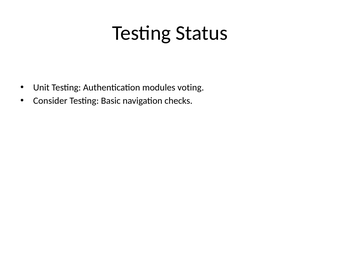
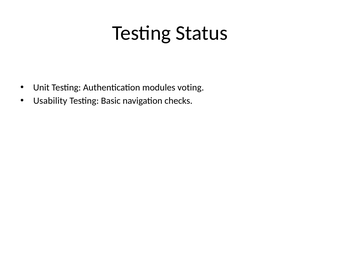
Consider: Consider -> Usability
